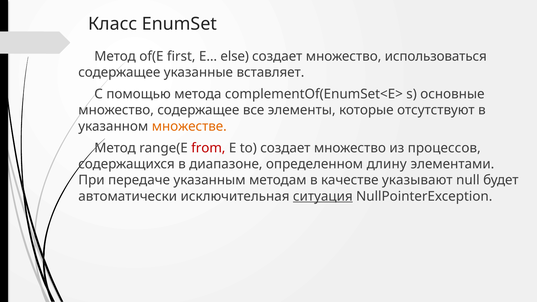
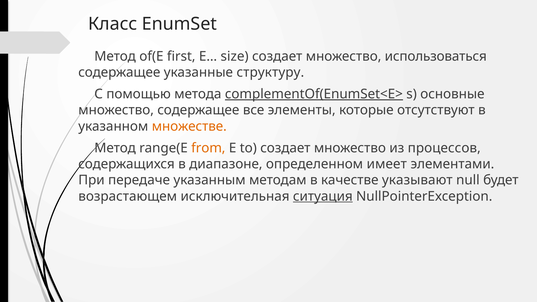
else: else -> size
вставляет: вставляет -> структуру
complementOf(EnumSet<E> underline: none -> present
from colour: red -> orange
длину: длину -> имеет
автоматически: автоматически -> возрастающем
